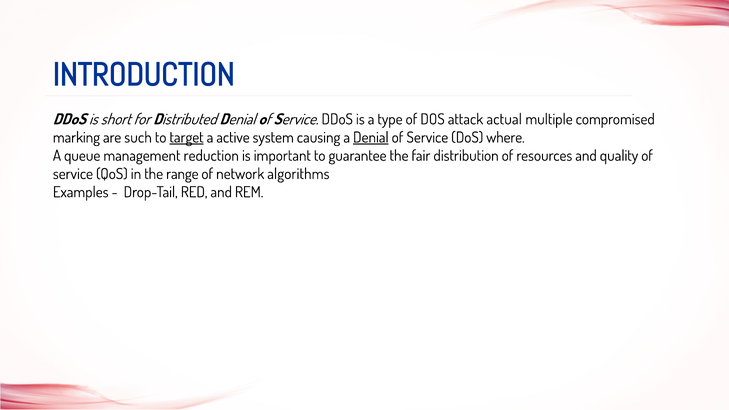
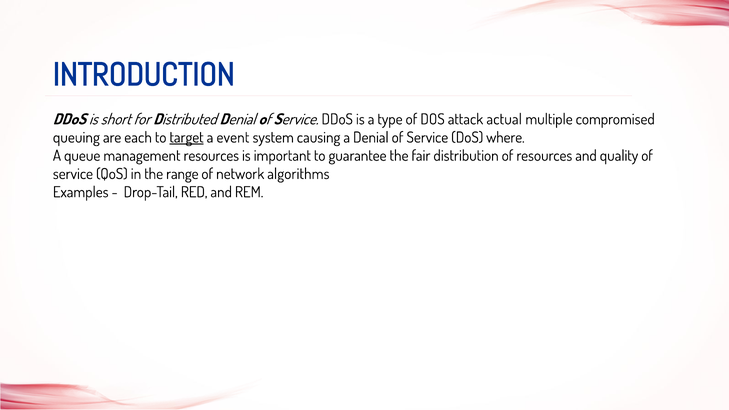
marking: marking -> queuing
such: such -> each
active: active -> event
Denial at (371, 138) underline: present -> none
management reduction: reduction -> resources
